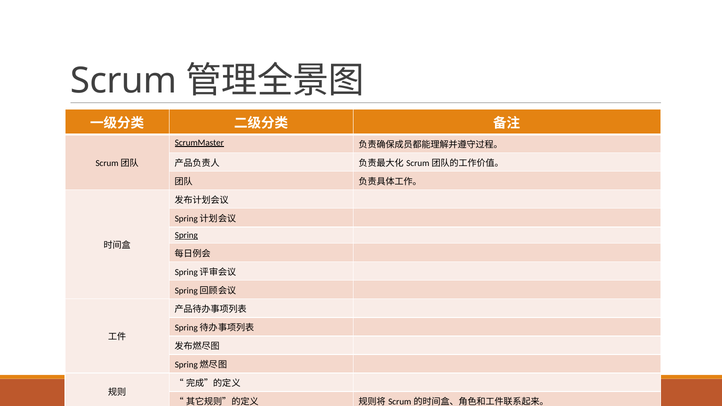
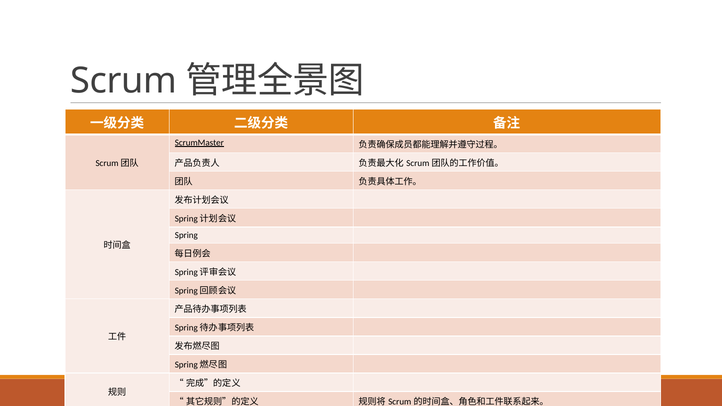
Spring underline: present -> none
